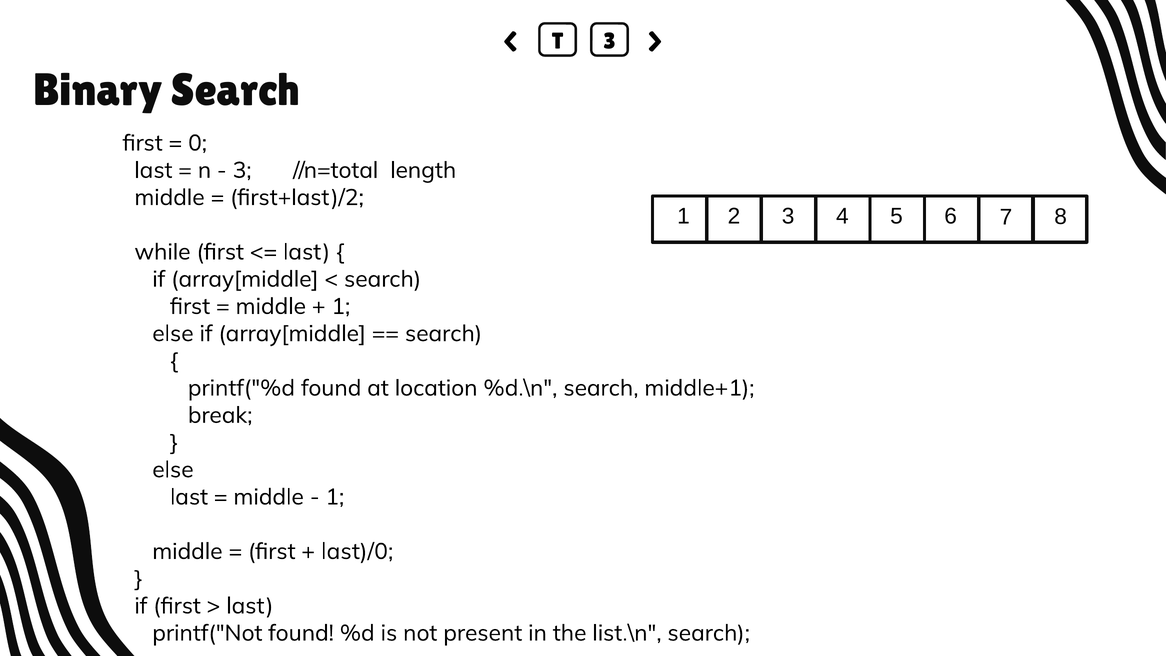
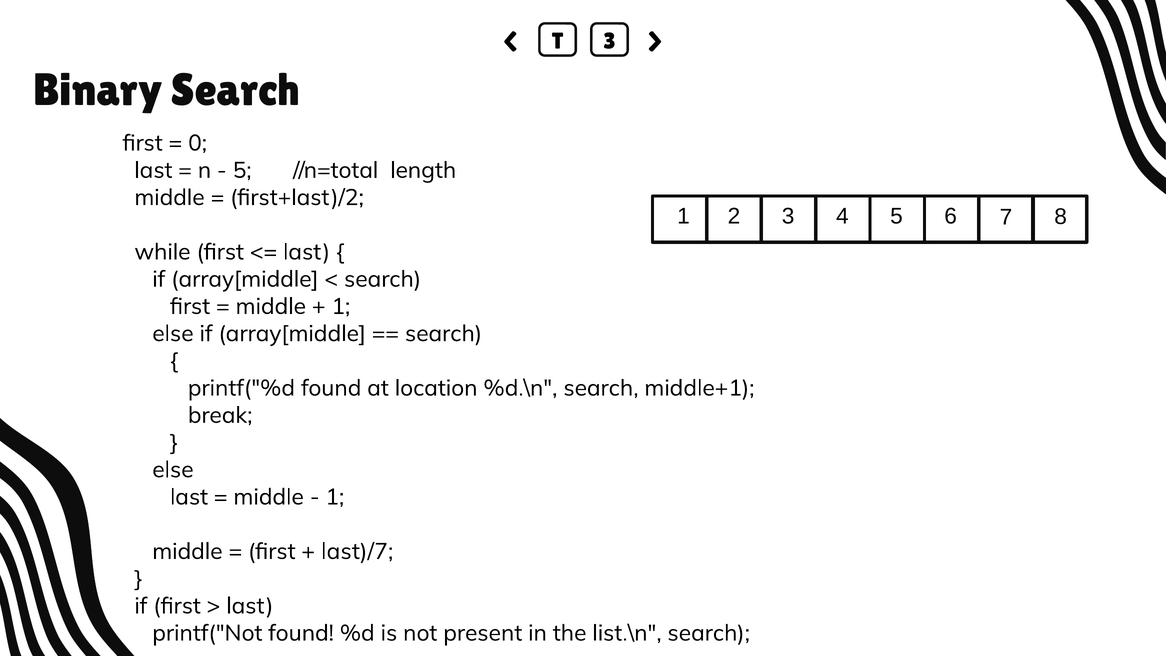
3 at (242, 170): 3 -> 5
last)/0: last)/0 -> last)/7
